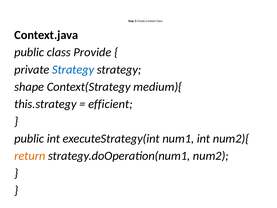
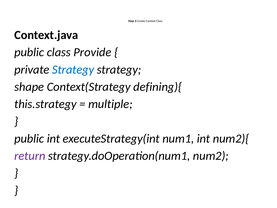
medium){: medium){ -> defining){
efficient: efficient -> multiple
return colour: orange -> purple
